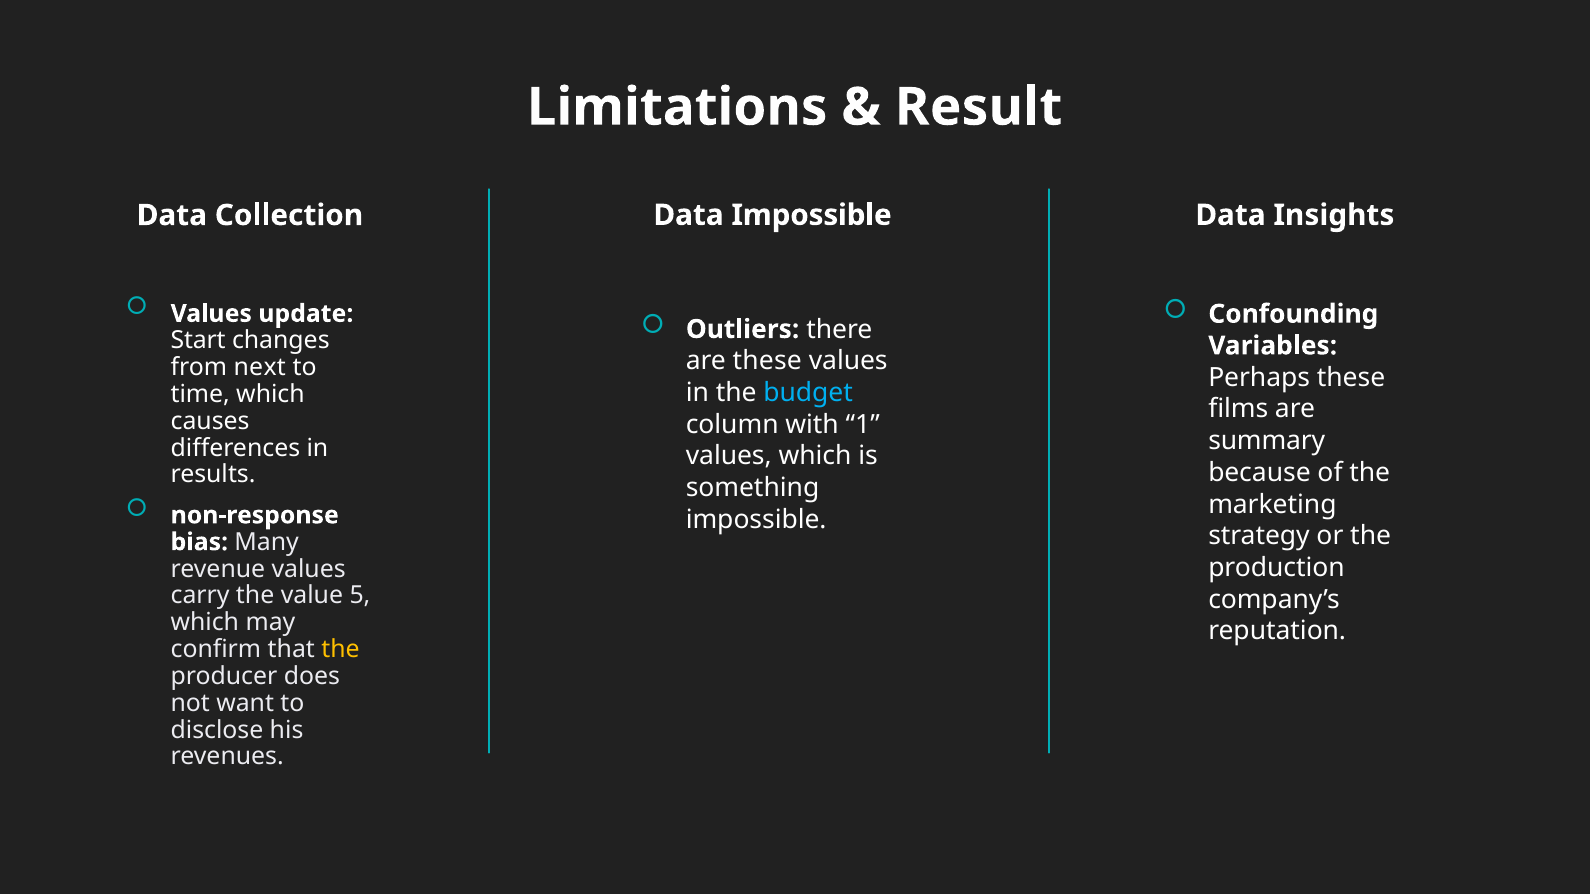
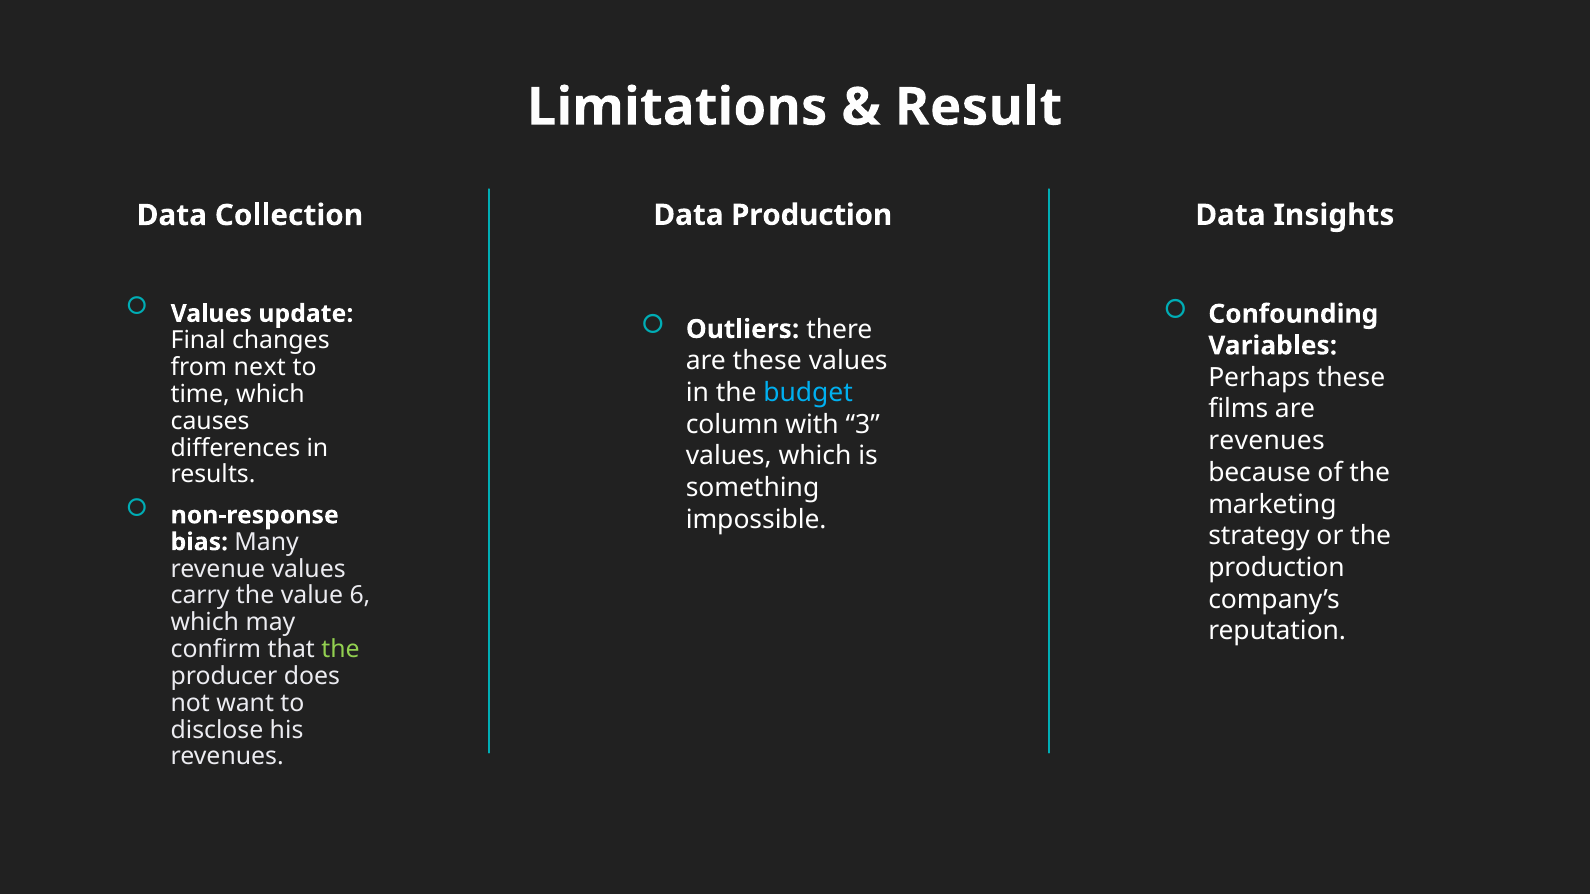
Data Impossible: Impossible -> Production
Start: Start -> Final
1: 1 -> 3
summary at (1267, 441): summary -> revenues
5: 5 -> 6
the at (341, 650) colour: yellow -> light green
